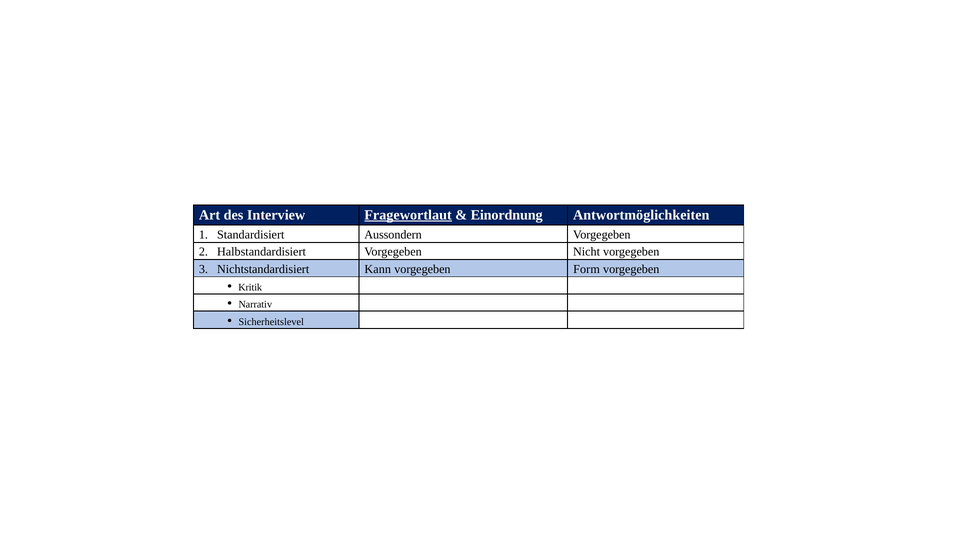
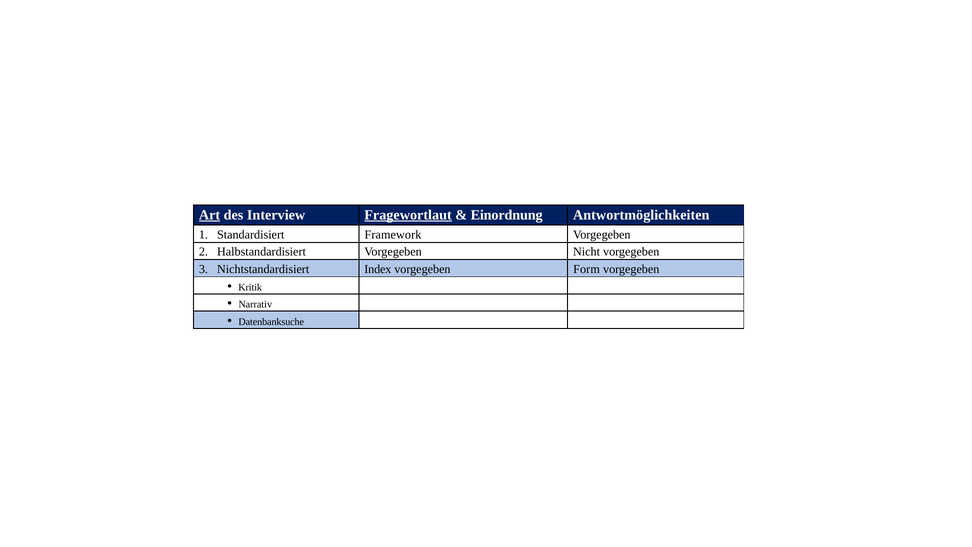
Art underline: none -> present
Aussondern: Aussondern -> Framework
Kann: Kann -> Index
Sicherheitslevel: Sicherheitslevel -> Datenbanksuche
